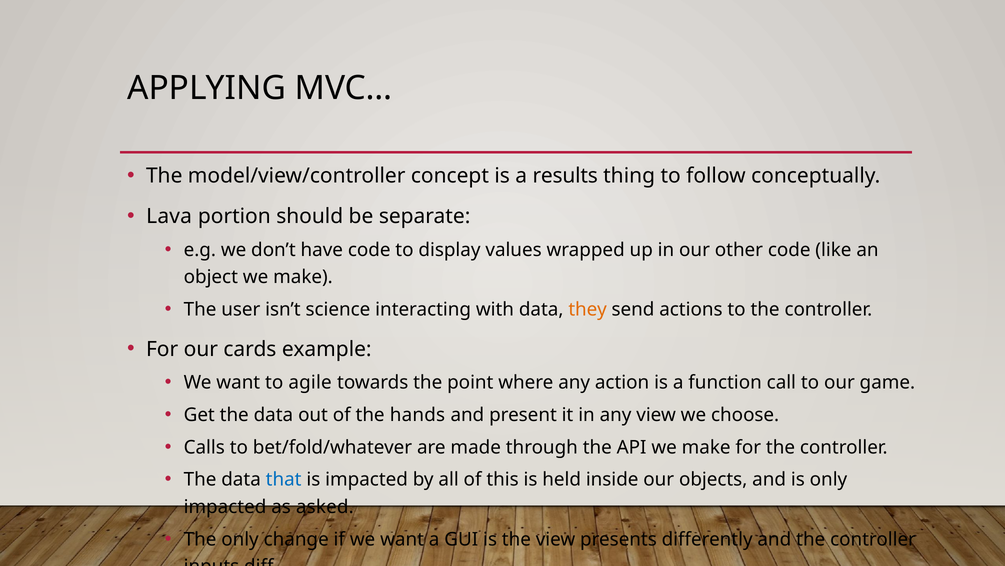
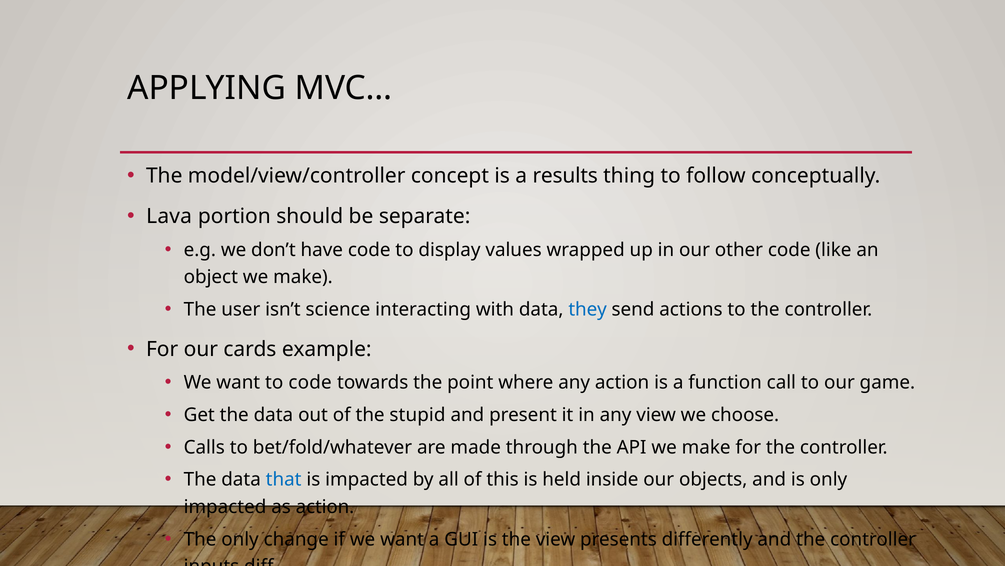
they colour: orange -> blue
to agile: agile -> code
hands: hands -> stupid
as asked: asked -> action
